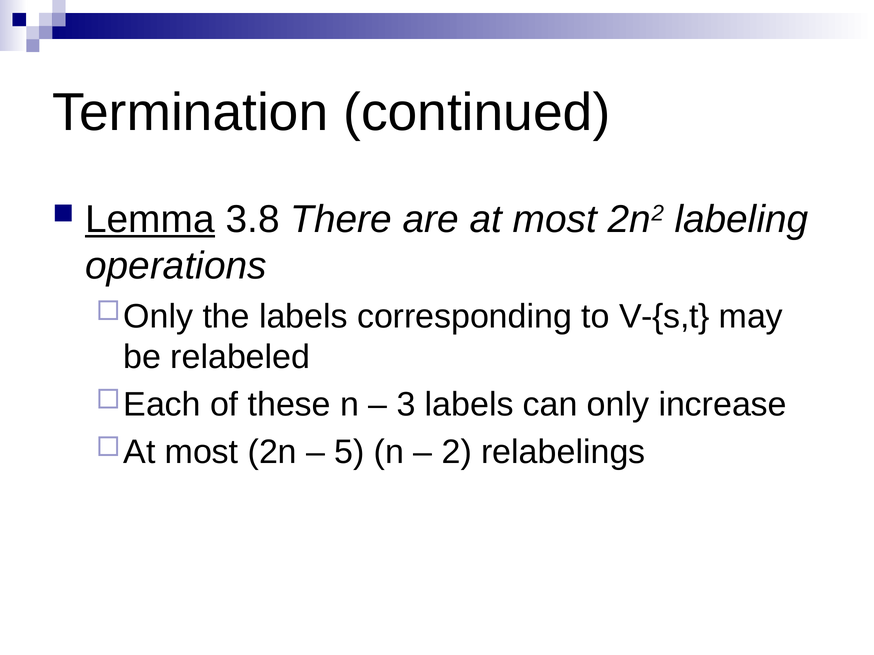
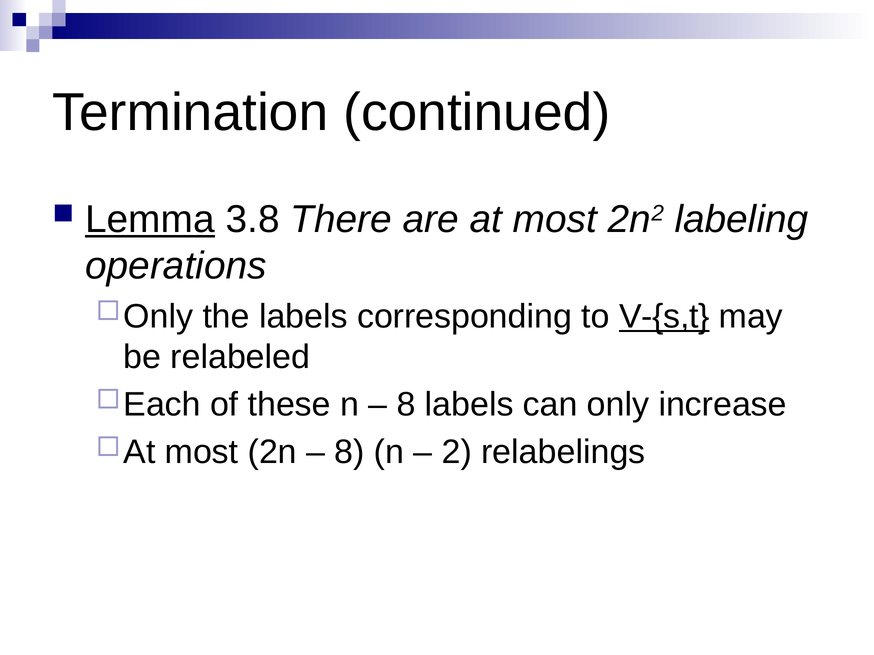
V-{s,t underline: none -> present
3 at (406, 405): 3 -> 8
5 at (349, 453): 5 -> 8
